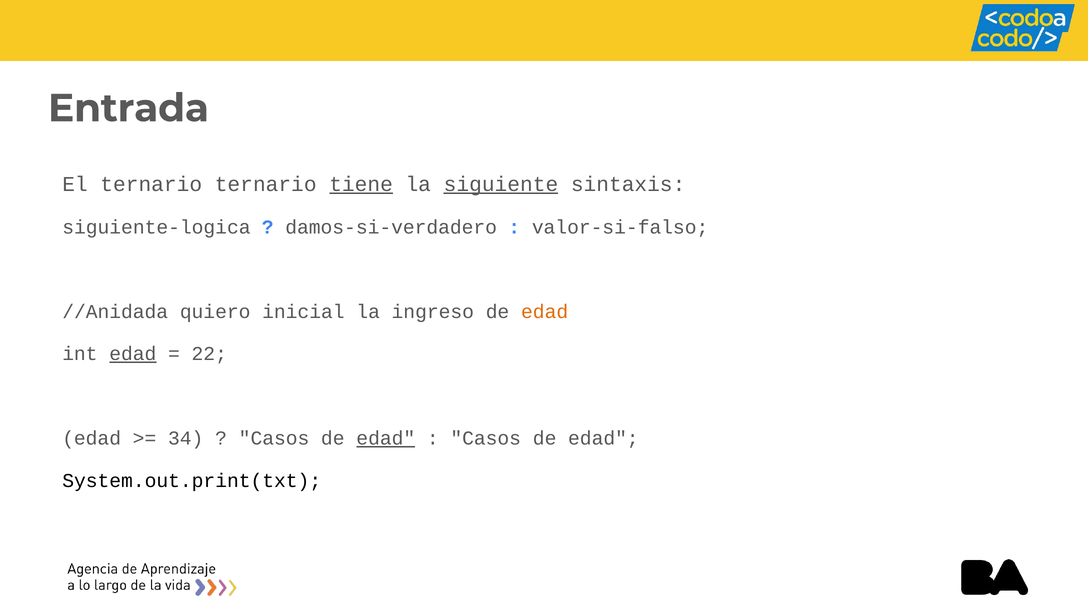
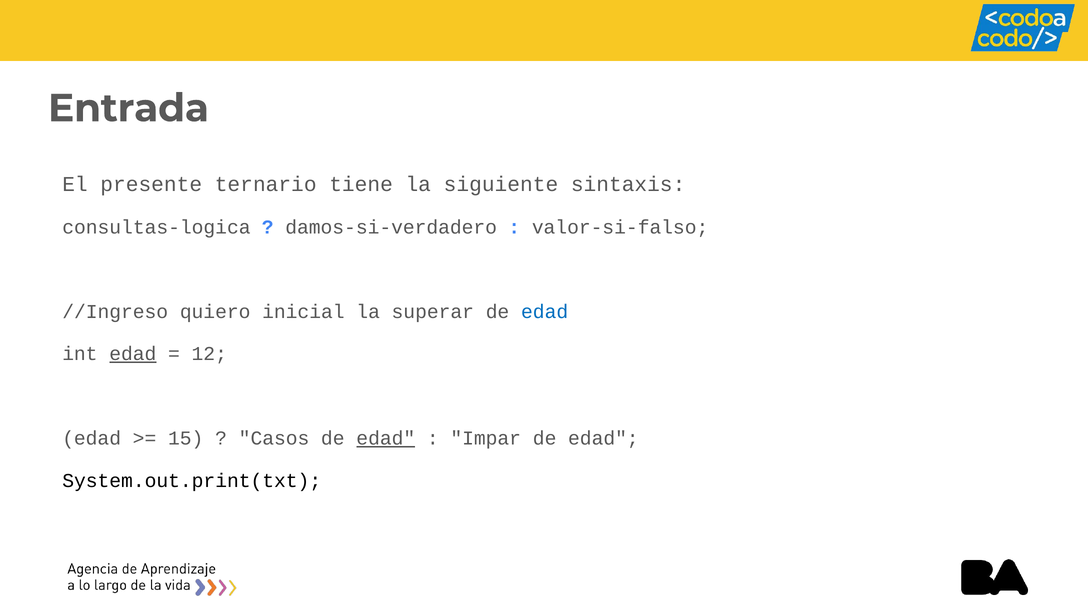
El ternario: ternario -> presente
tiene underline: present -> none
siguiente underline: present -> none
siguiente-logica: siguiente-logica -> consultas-logica
//Anidada: //Anidada -> //Ingreso
ingreso: ingreso -> superar
edad at (545, 312) colour: orange -> blue
22: 22 -> 12
34: 34 -> 15
Casos at (486, 438): Casos -> Impar
